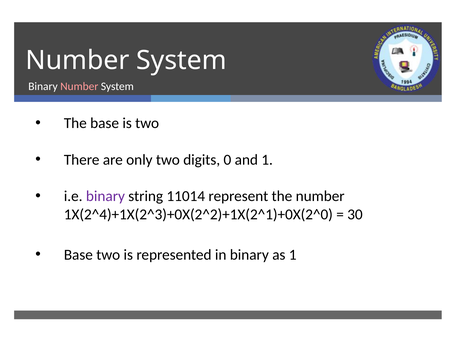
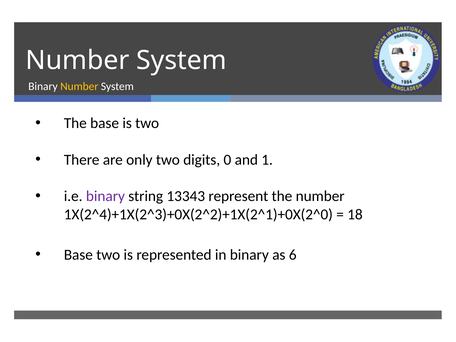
Number at (79, 86) colour: pink -> yellow
11014: 11014 -> 13343
30: 30 -> 18
as 1: 1 -> 6
